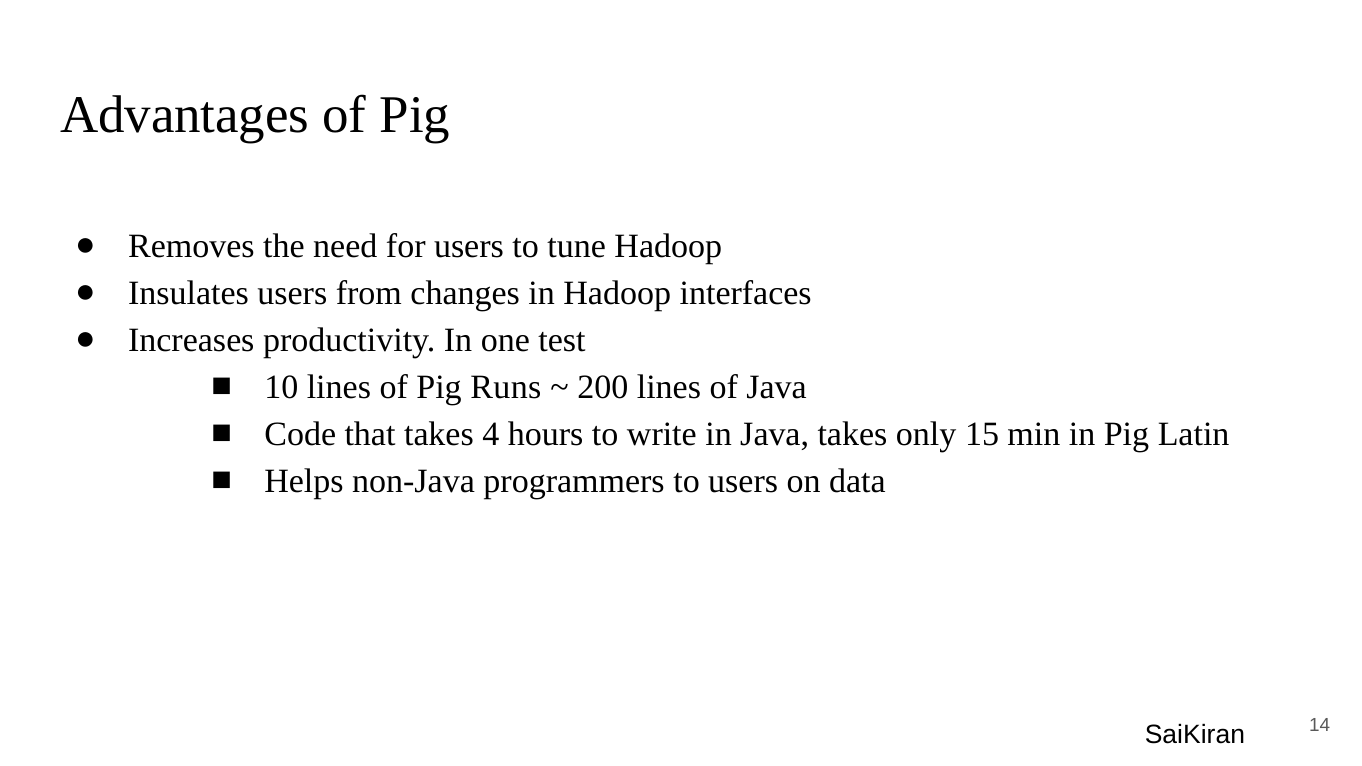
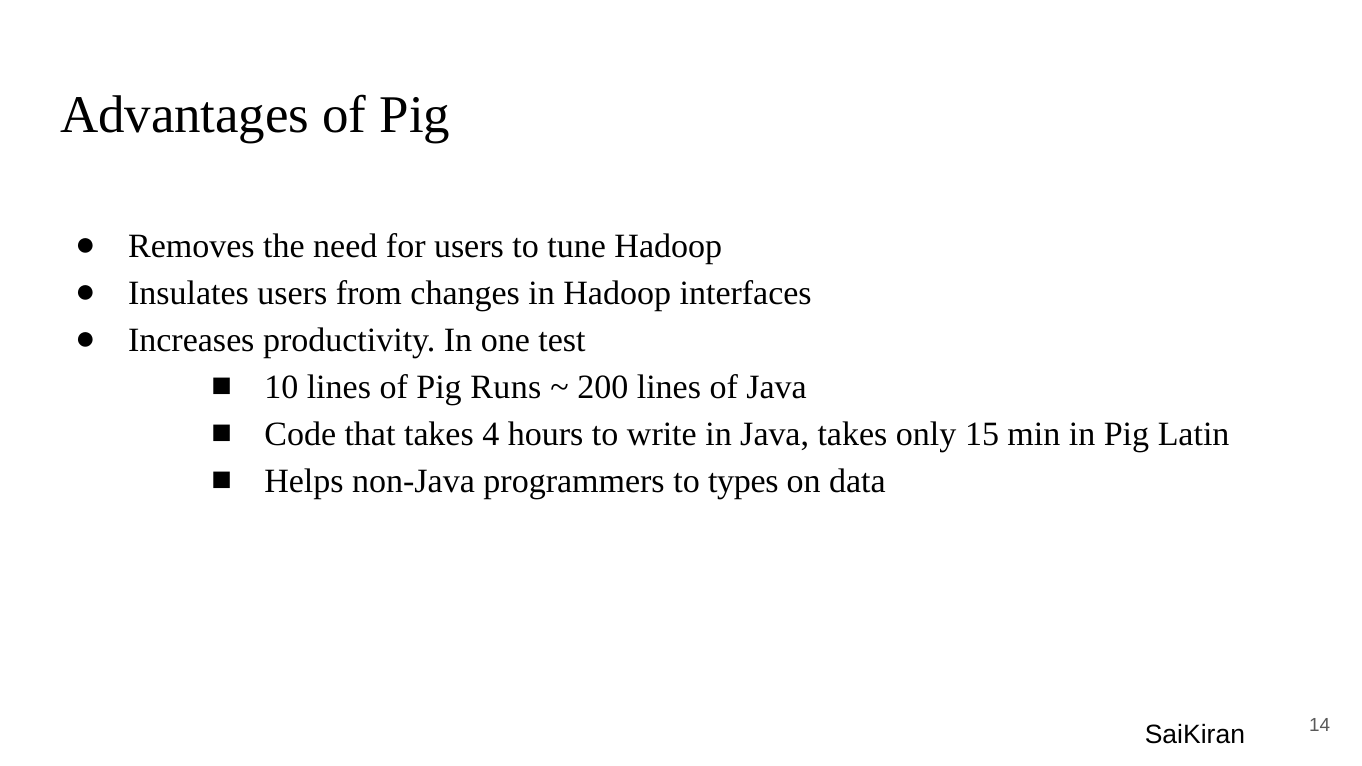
to users: users -> types
